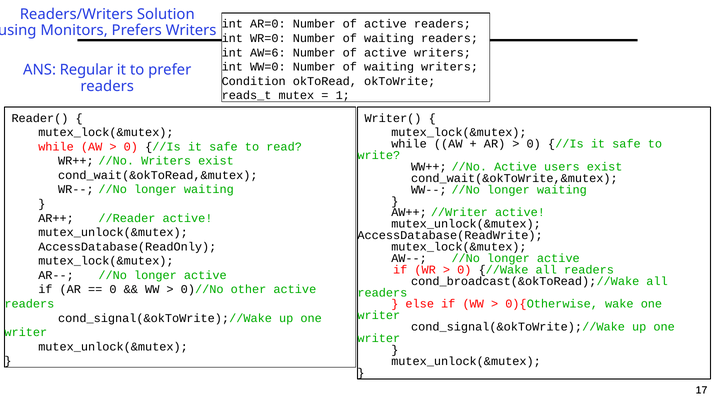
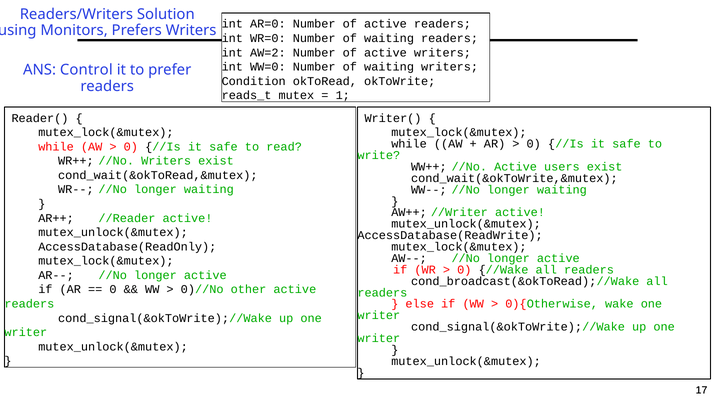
AW=6: AW=6 -> AW=2
Regular: Regular -> Control
